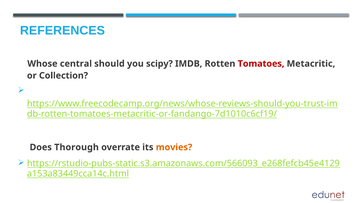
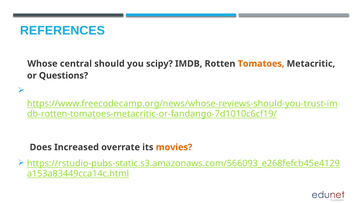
Tomatoes colour: red -> orange
Collection: Collection -> Questions
Thorough: Thorough -> Increased
